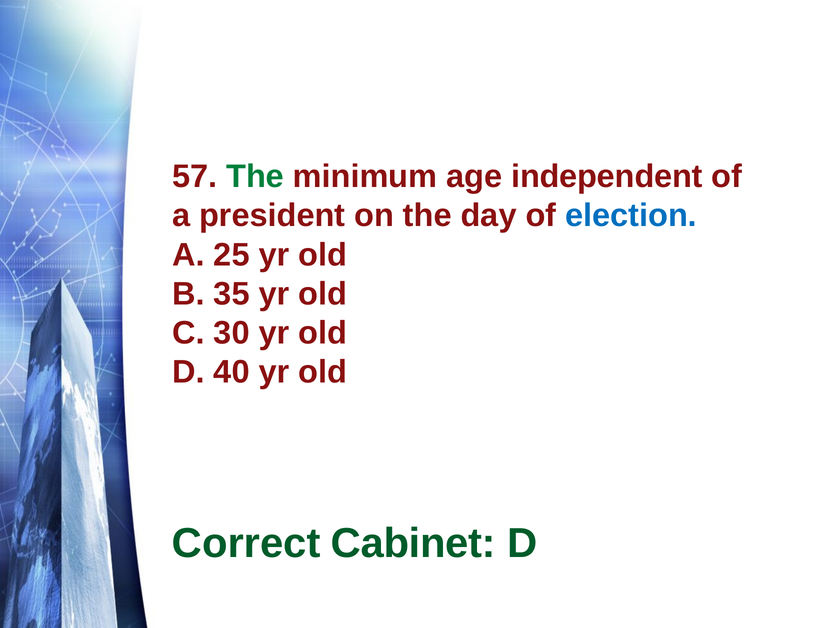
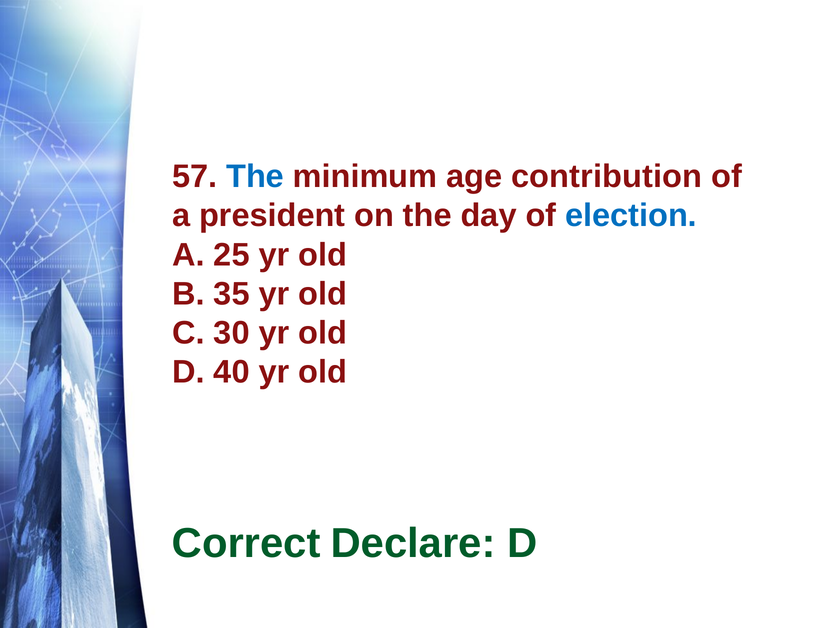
The at (255, 177) colour: green -> blue
independent: independent -> contribution
Cabinet: Cabinet -> Declare
